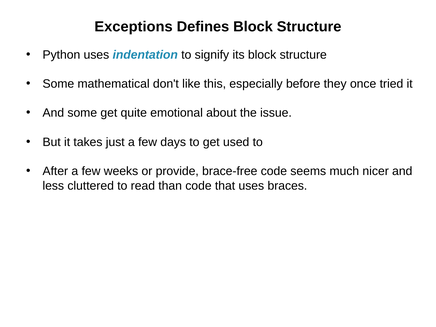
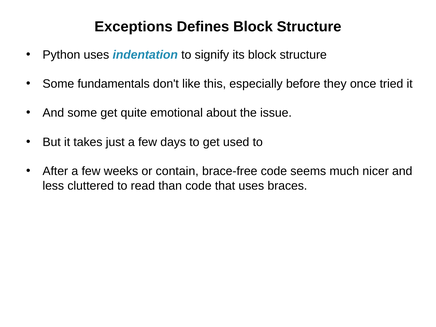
mathematical: mathematical -> fundamentals
provide: provide -> contain
